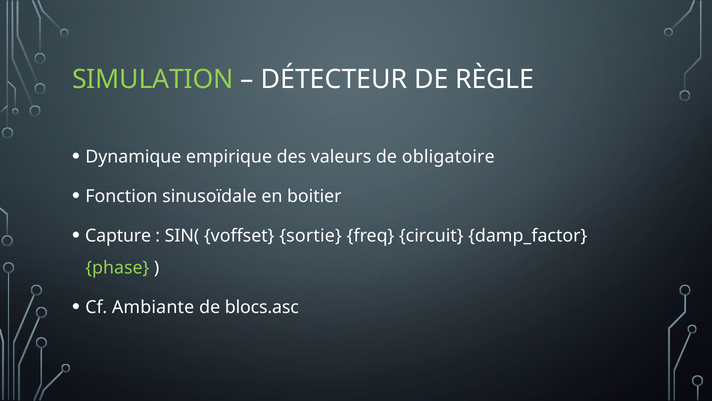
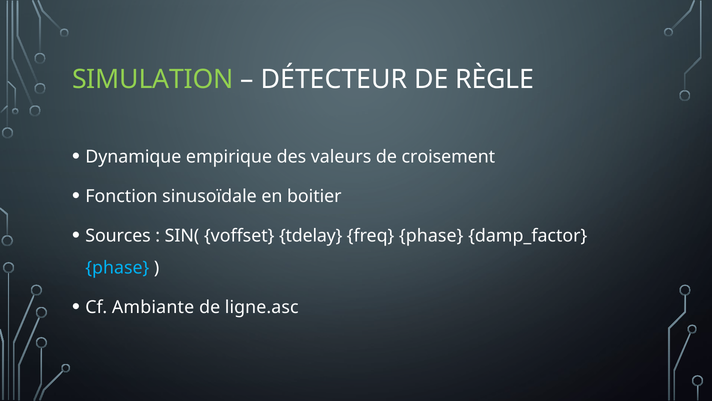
obligatoire: obligatoire -> croisement
Capture: Capture -> Sources
sortie: sortie -> tdelay
freq circuit: circuit -> phase
phase at (117, 268) colour: light green -> light blue
blocs.asc: blocs.asc -> ligne.asc
